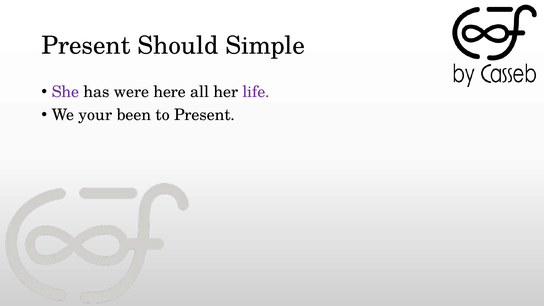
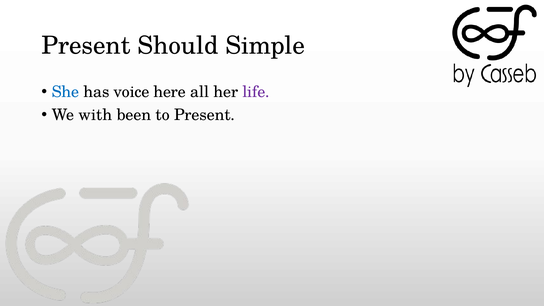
She colour: purple -> blue
were: were -> voice
your: your -> with
